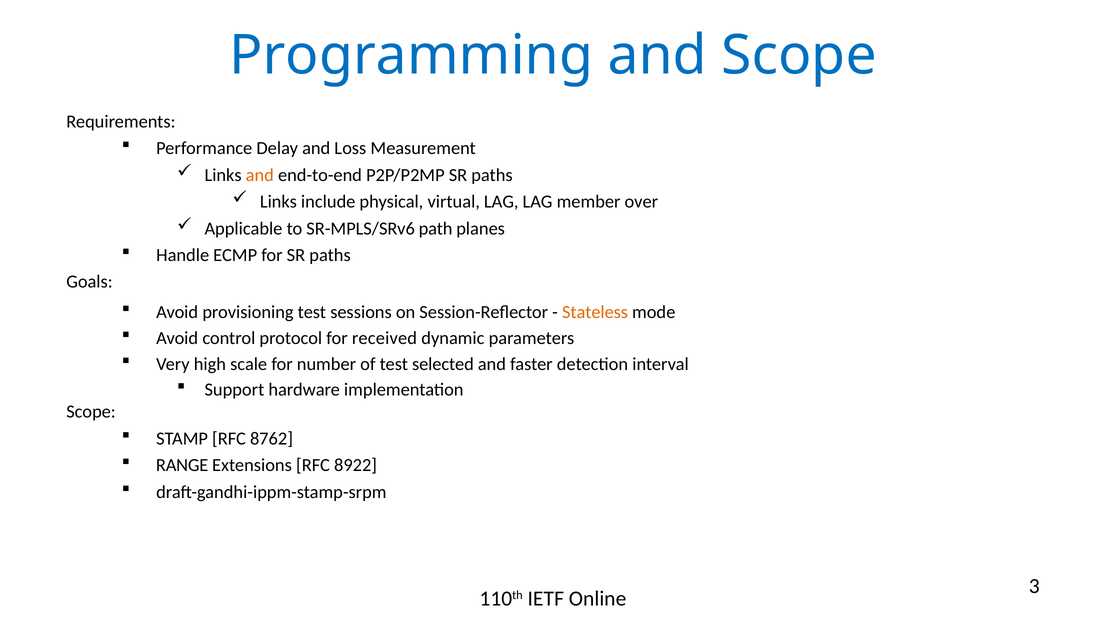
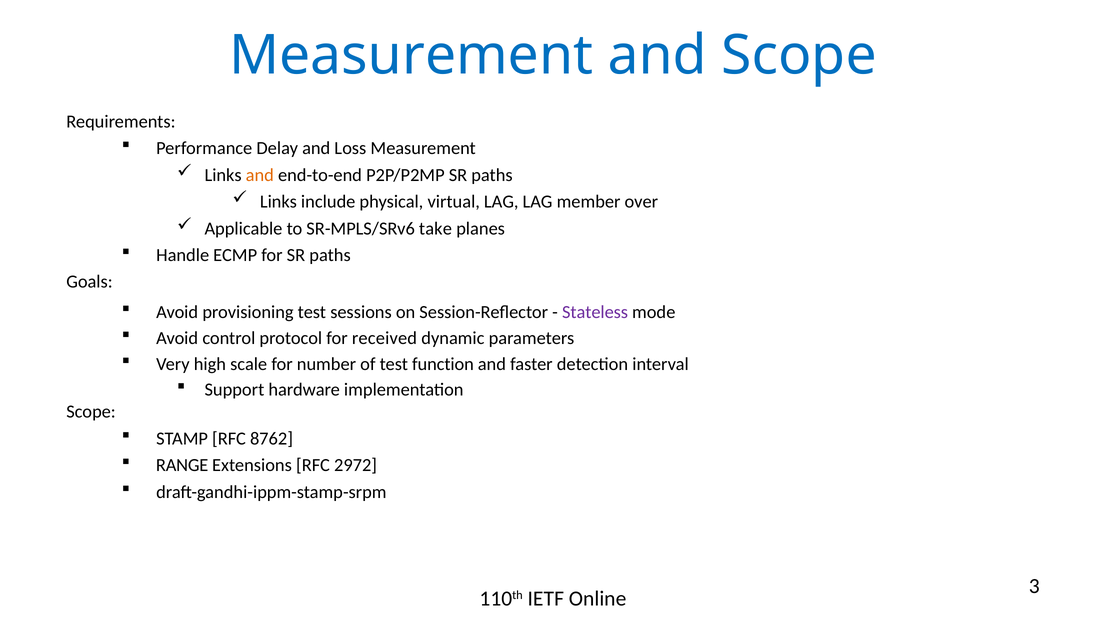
Programming at (411, 56): Programming -> Measurement
path: path -> take
Stateless colour: orange -> purple
selected: selected -> function
8922: 8922 -> 2972
